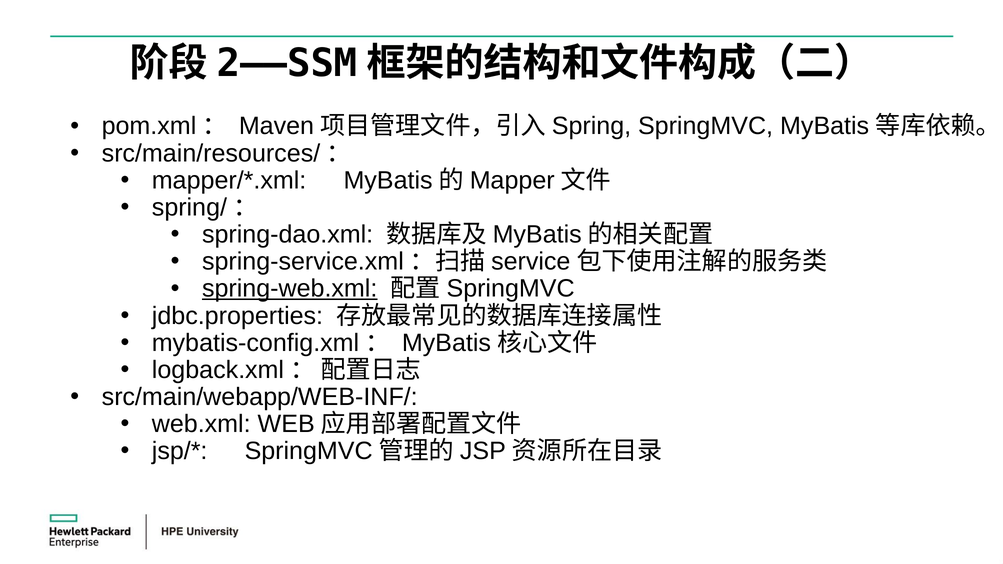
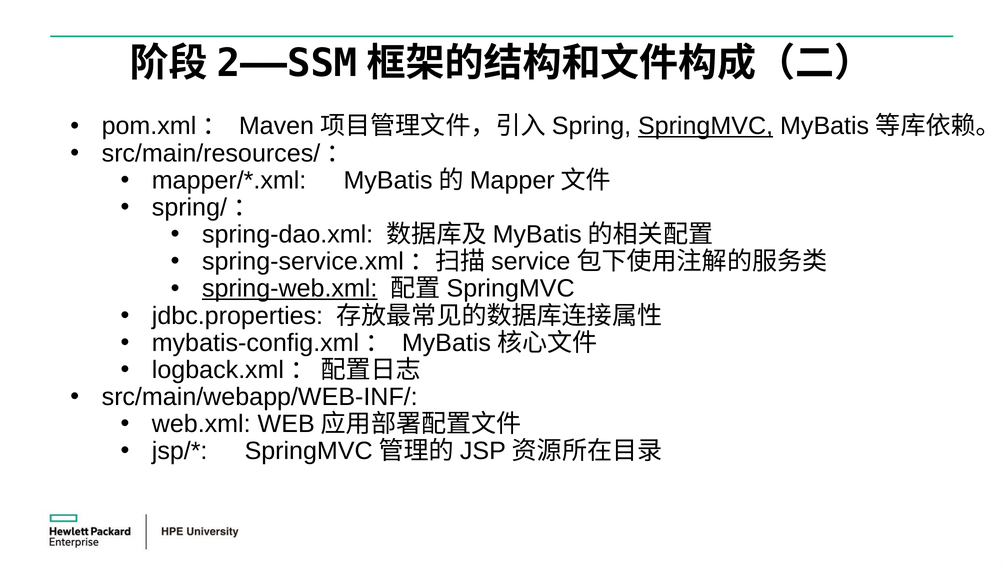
SpringMVC underline: none -> present
